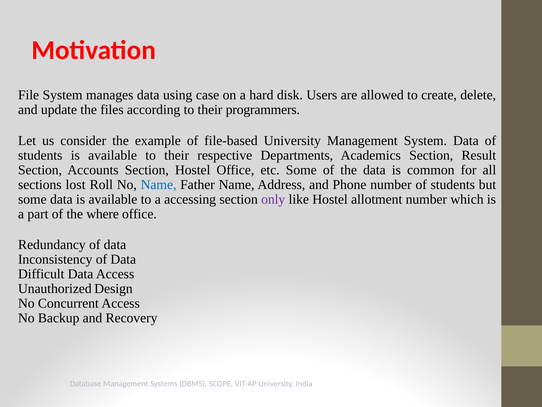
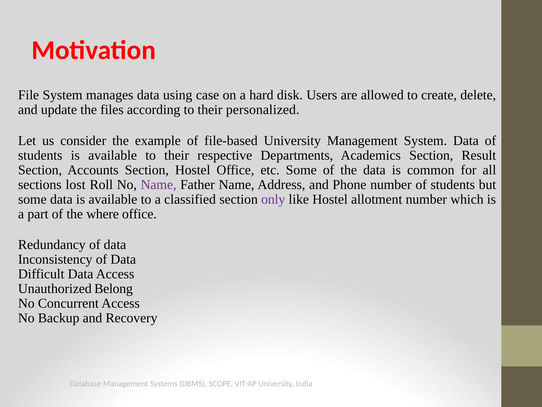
programmers: programmers -> personalized
Name at (159, 184) colour: blue -> purple
accessing: accessing -> classified
Design: Design -> Belong
